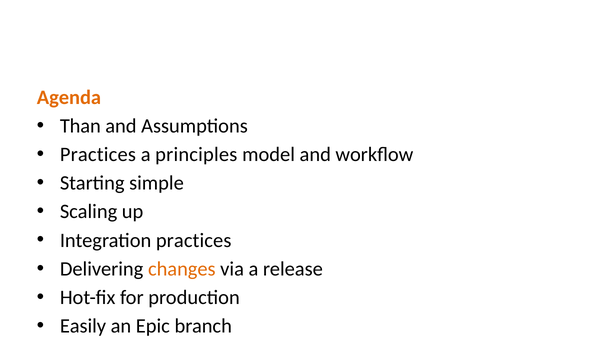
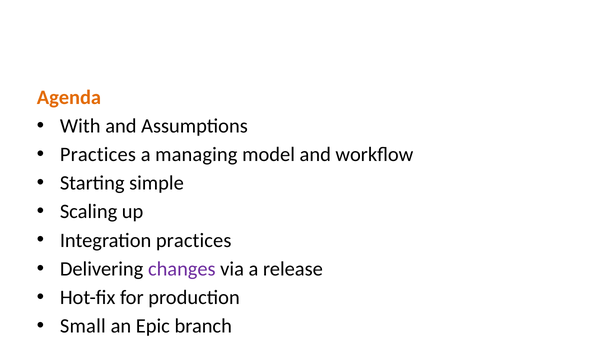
Than: Than -> With
principles: principles -> managing
changes colour: orange -> purple
Easily: Easily -> Small
